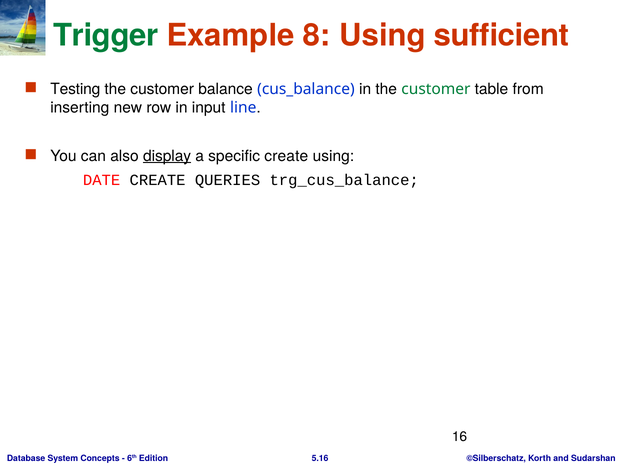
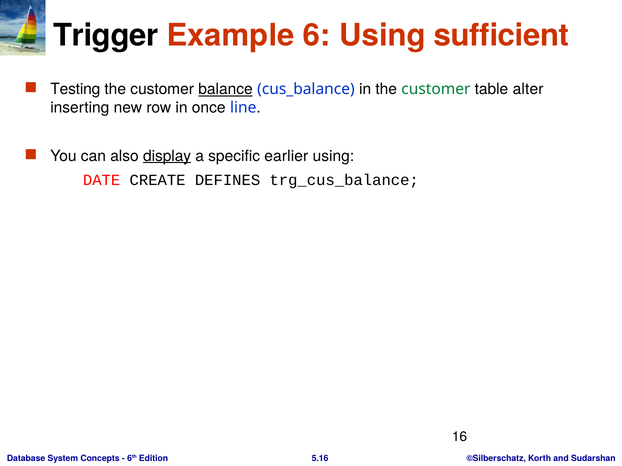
Trigger colour: green -> black
8: 8 -> 6
balance underline: none -> present
from: from -> alter
input: input -> once
specific create: create -> earlier
QUERIES: QUERIES -> DEFINES
